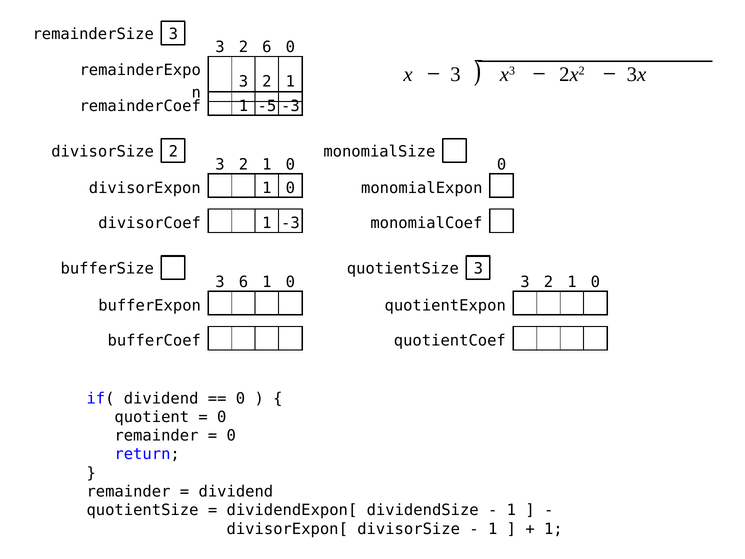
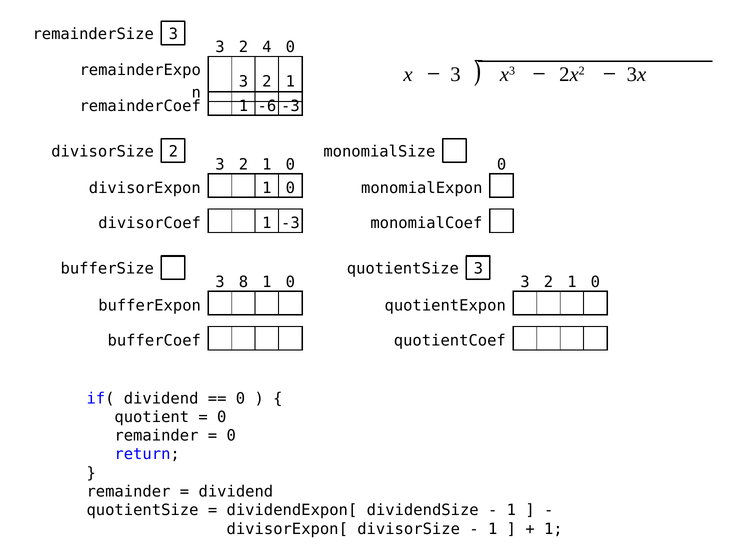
2 6: 6 -> 4
-5: -5 -> -6
3 6: 6 -> 8
